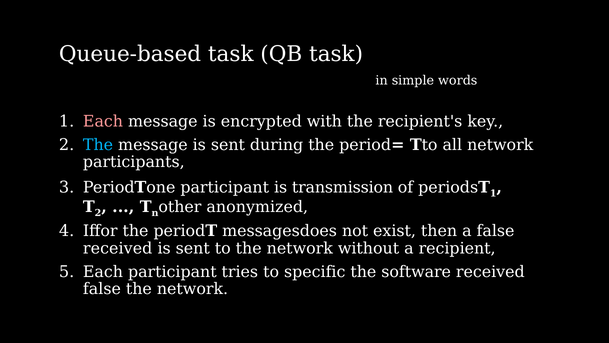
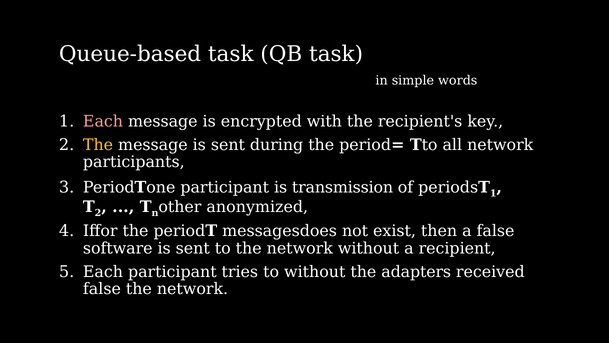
The at (98, 145) colour: light blue -> yellow
received at (118, 248): received -> software
to specific: specific -> without
software: software -> adapters
